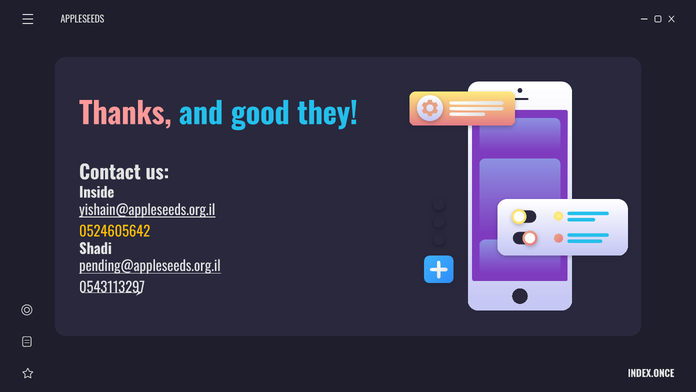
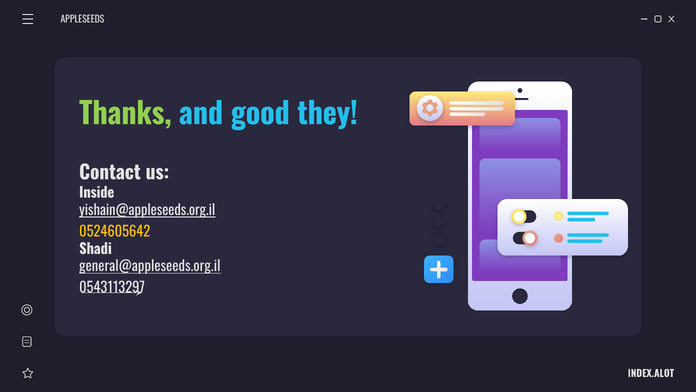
Thanks colour: pink -> light green
pending@appleseeds.org.il: pending@appleseeds.org.il -> general@appleseeds.org.il
INDEX.ONCE: INDEX.ONCE -> INDEX.ALOT
